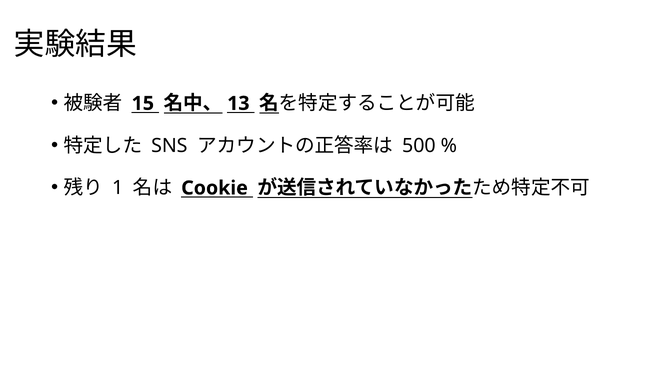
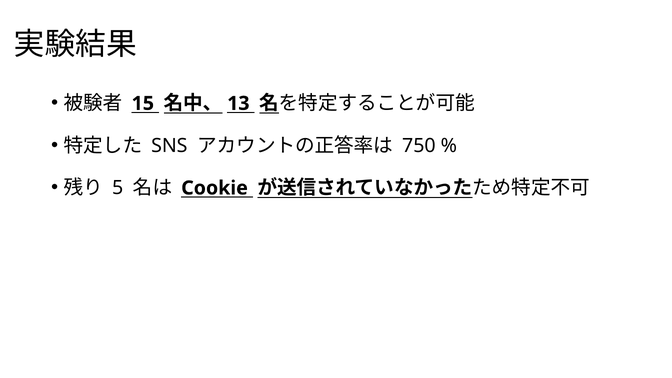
500: 500 -> 750
1: 1 -> 5
